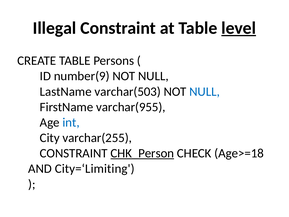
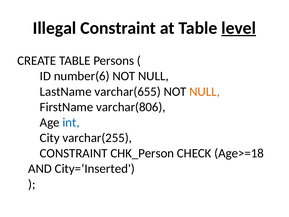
number(9: number(9 -> number(6
varchar(503: varchar(503 -> varchar(655
NULL at (205, 91) colour: blue -> orange
varchar(955: varchar(955 -> varchar(806
CHK_Person underline: present -> none
City=‘Limiting: City=‘Limiting -> City=‘Inserted
